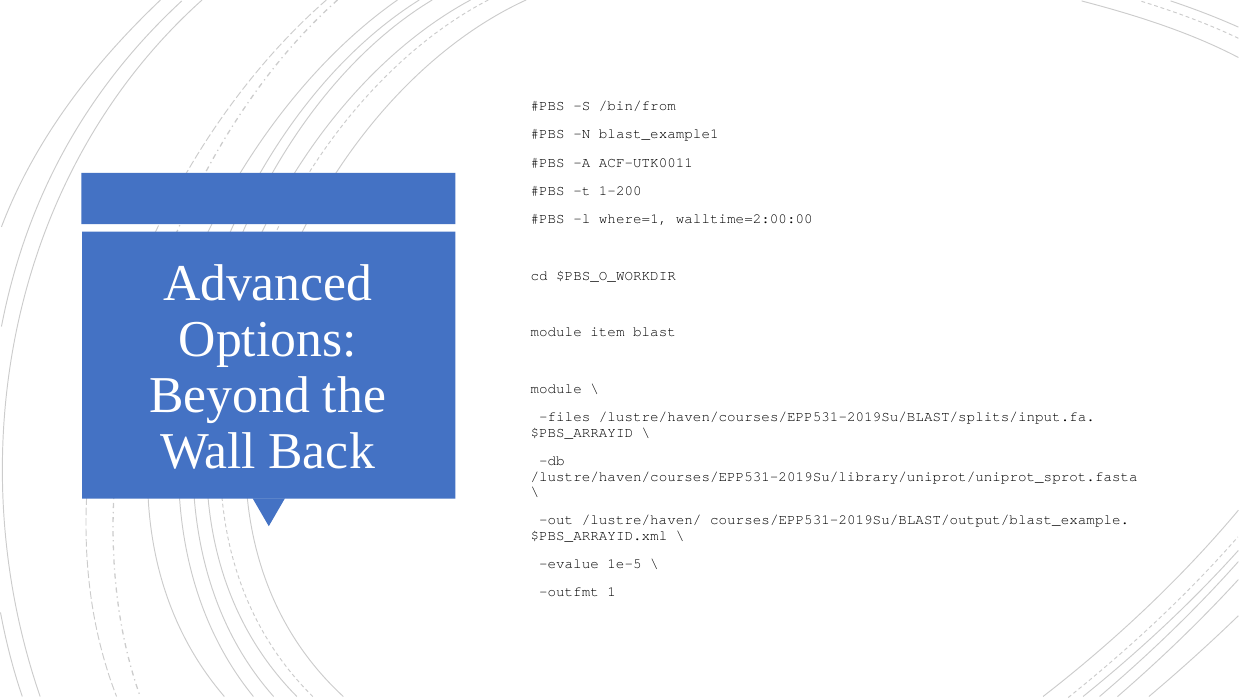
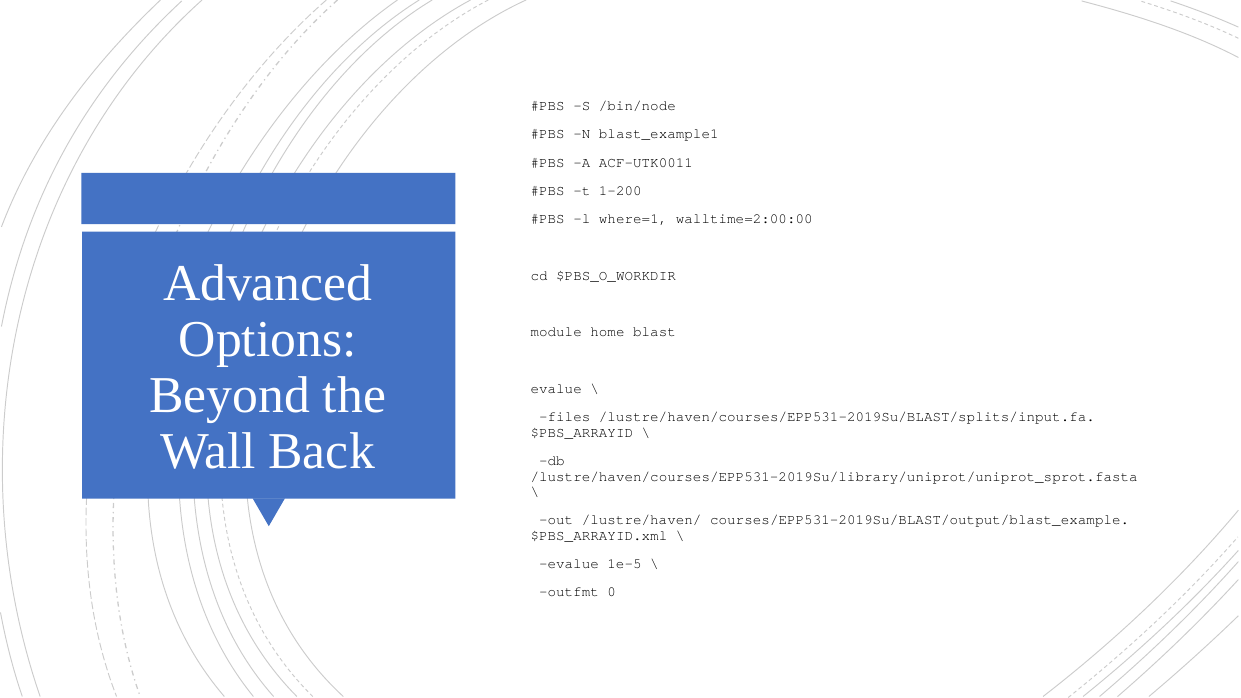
/bin/from: /bin/from -> /bin/node
item: item -> home
module at (556, 389): module -> evalue
1: 1 -> 0
